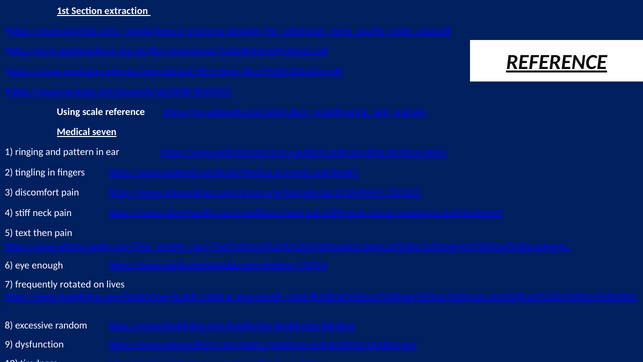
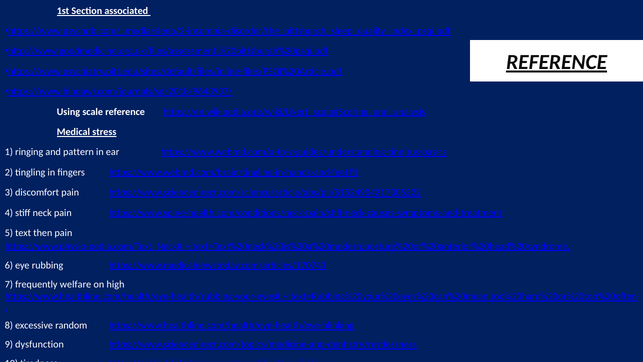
extraction: extraction -> associated
seven: seven -> stress
enough: enough -> rubbing
rotated: rotated -> welfare
lives: lives -> high
